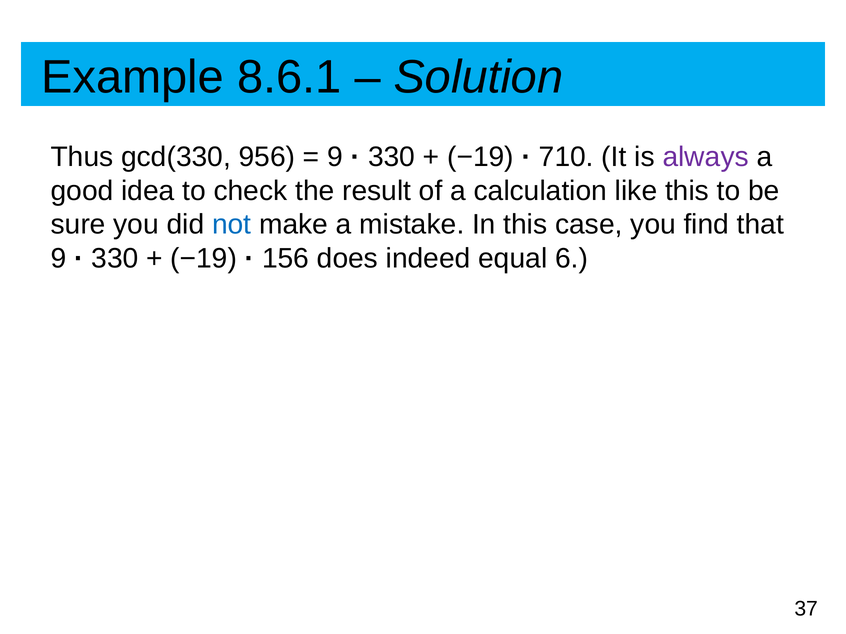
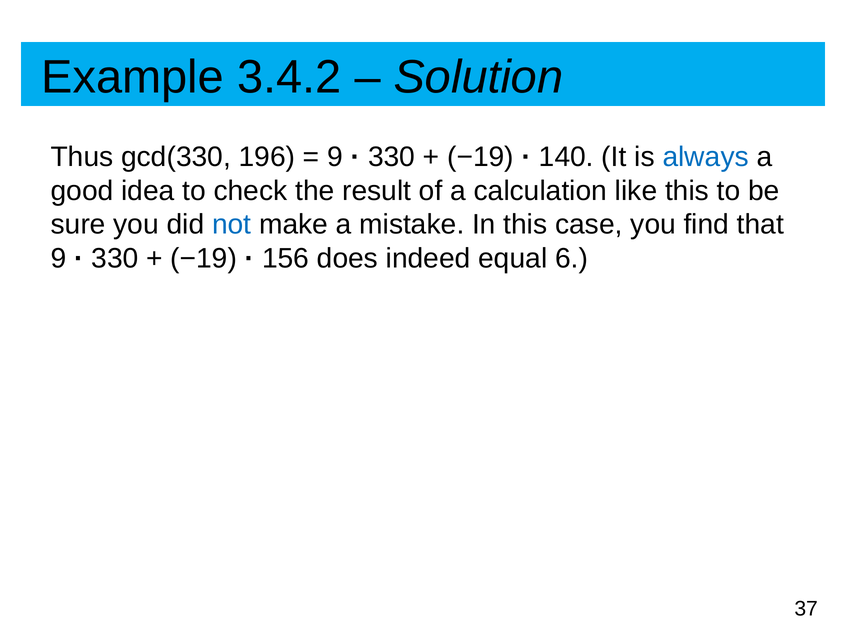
8.6.1: 8.6.1 -> 3.4.2
956: 956 -> 196
710: 710 -> 140
always colour: purple -> blue
